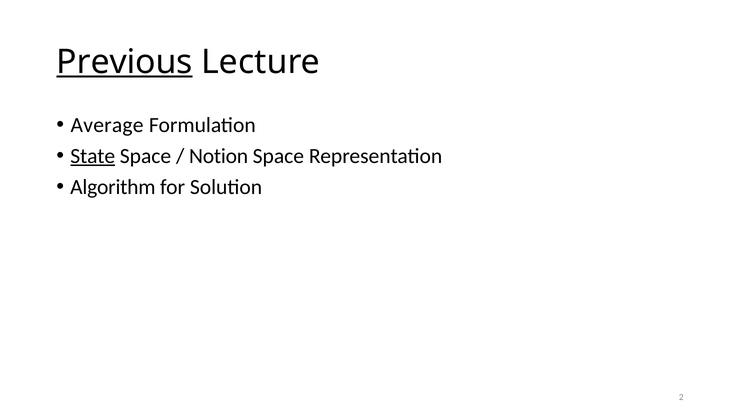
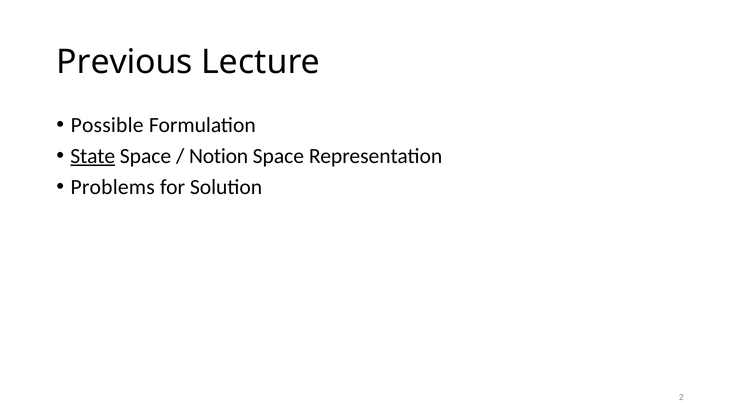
Previous underline: present -> none
Average: Average -> Possible
Algorithm: Algorithm -> Problems
